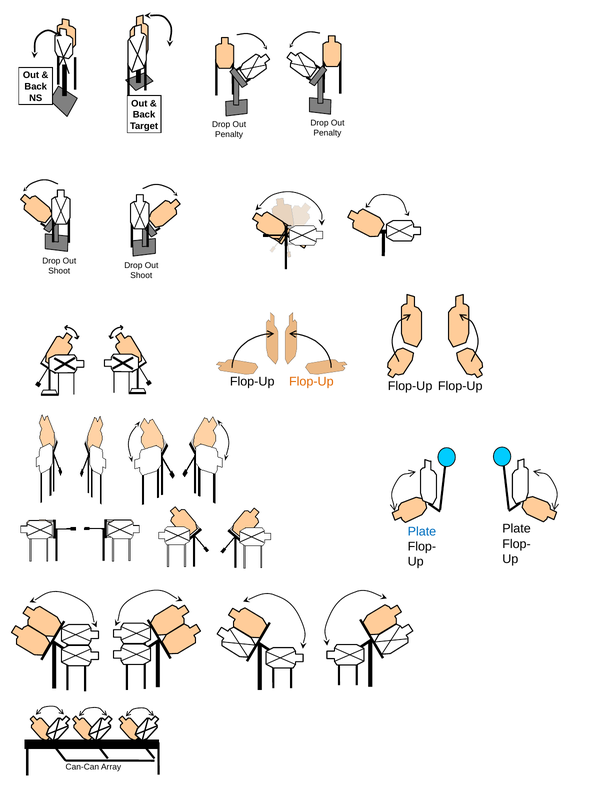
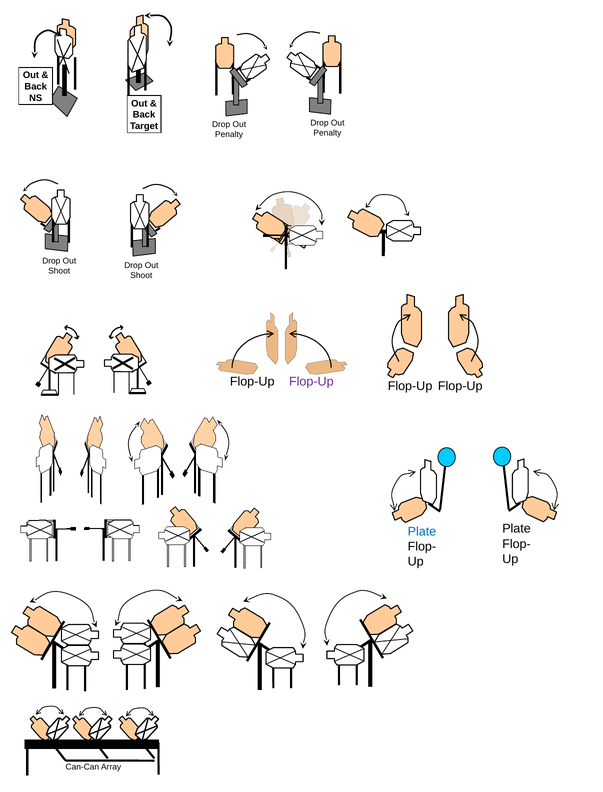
Flop-Up at (311, 381) colour: orange -> purple
